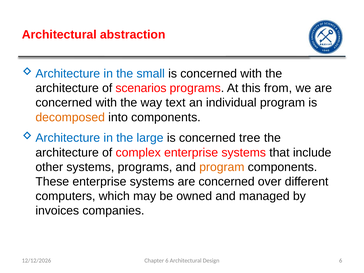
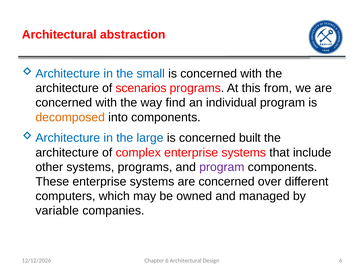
text: text -> find
tree: tree -> built
program at (222, 167) colour: orange -> purple
invoices: invoices -> variable
